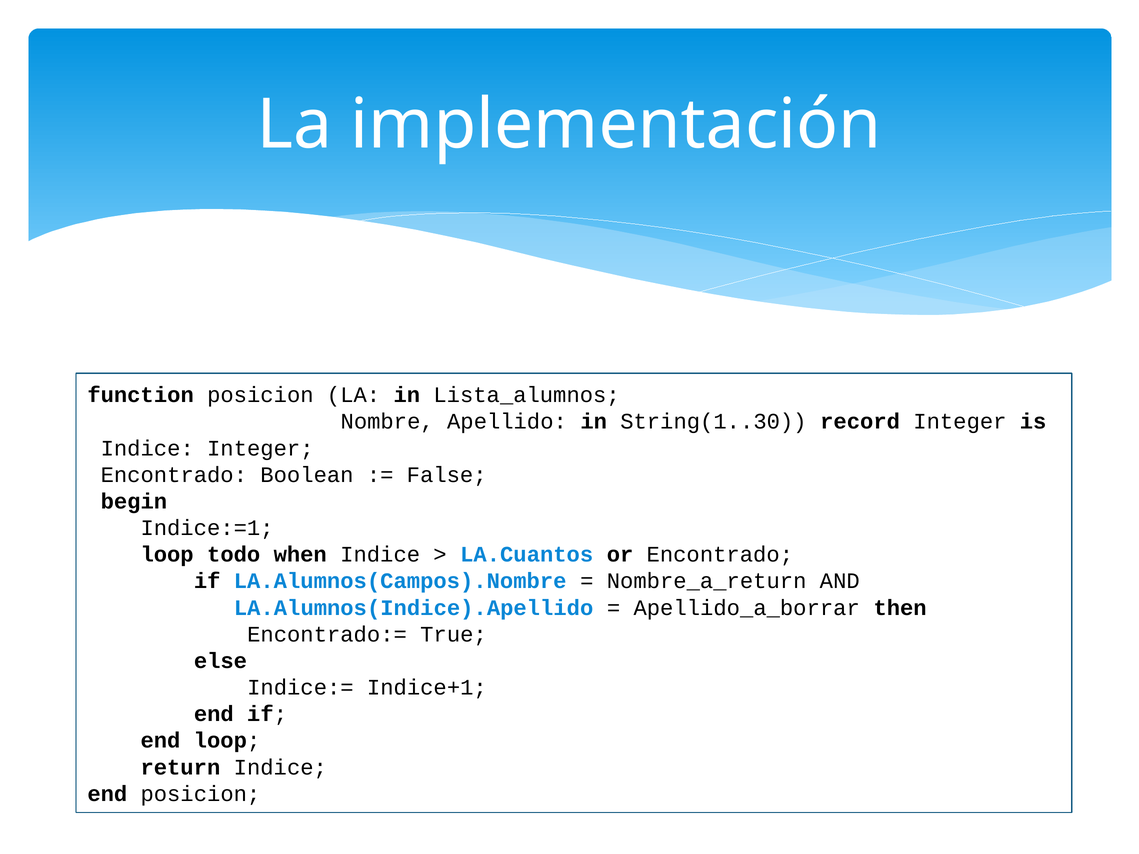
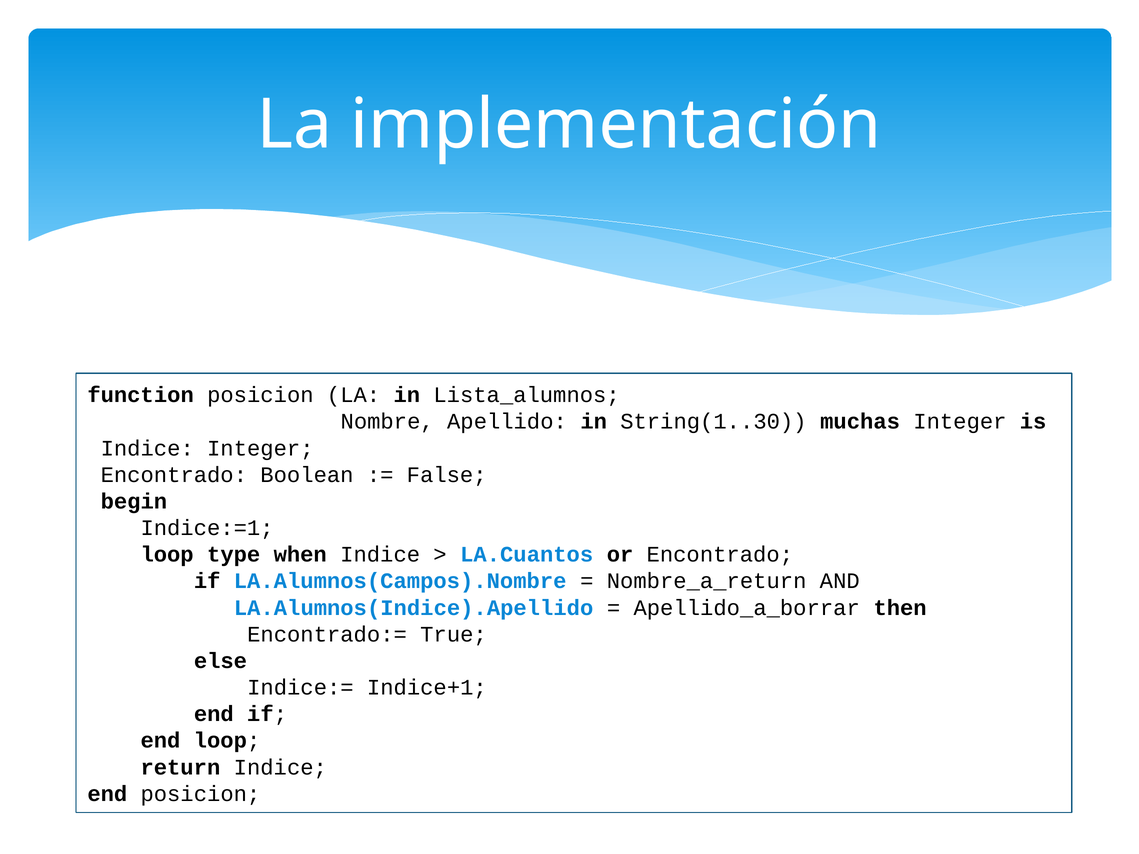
record: record -> muchas
todo: todo -> type
